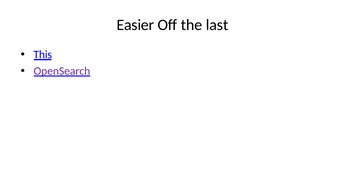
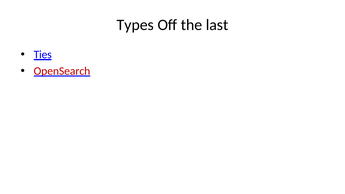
Easier: Easier -> Types
This: This -> Ties
OpenSearch colour: purple -> red
